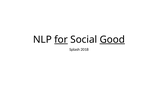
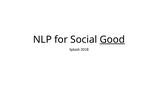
for underline: present -> none
